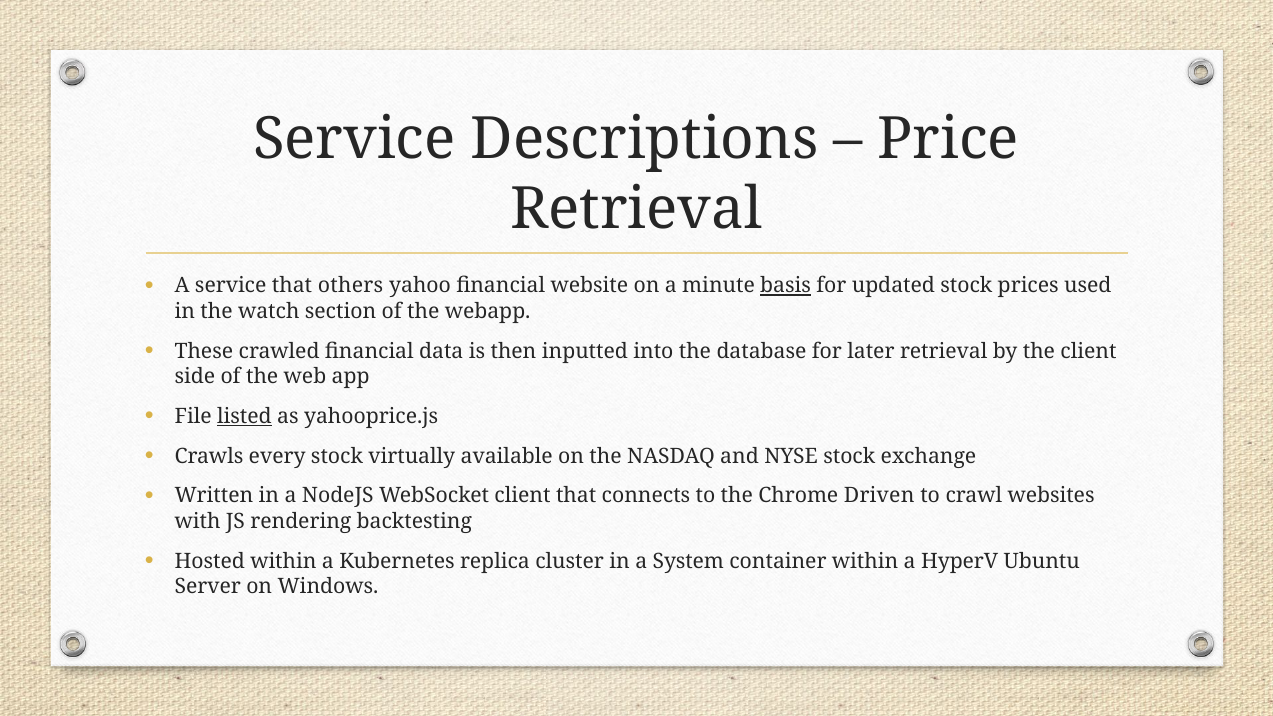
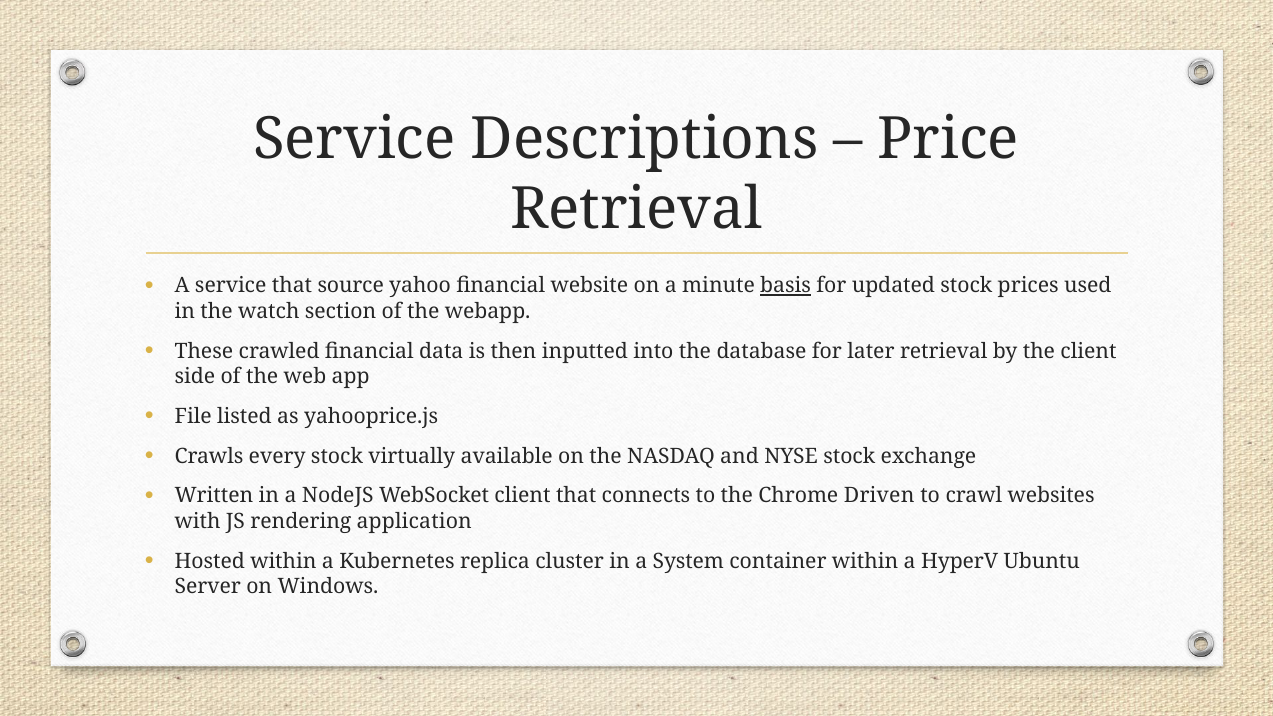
others: others -> source
listed underline: present -> none
backtesting: backtesting -> application
